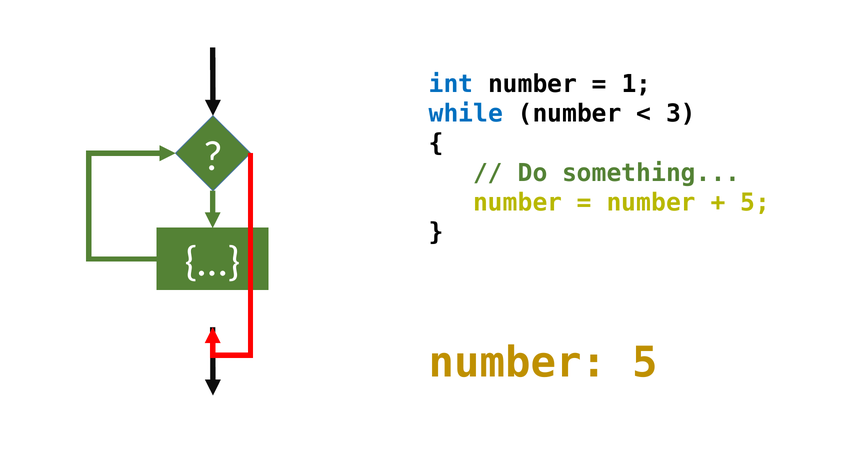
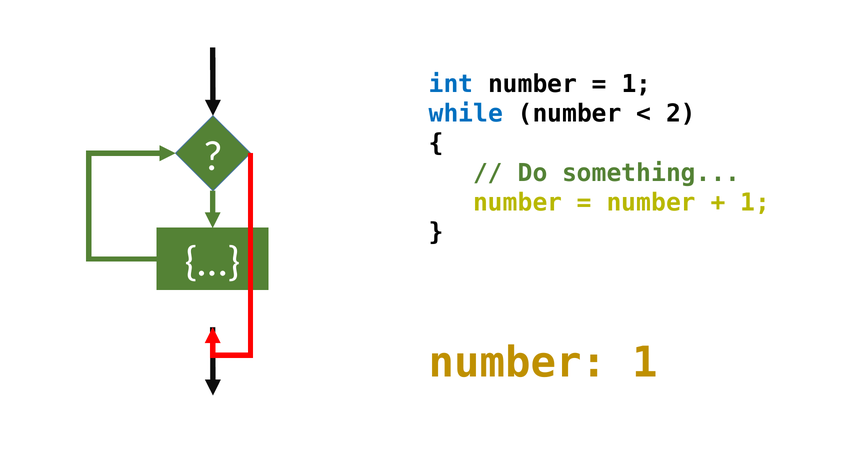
3: 3 -> 2
5 at (755, 203): 5 -> 1
number 5: 5 -> 1
